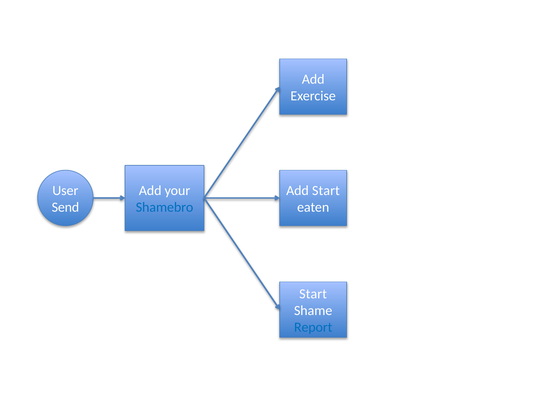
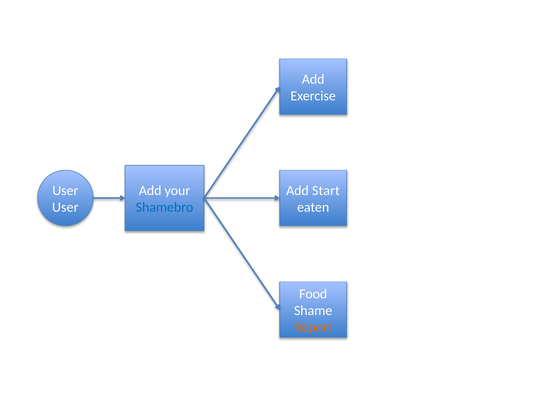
Send at (65, 207): Send -> User
Start at (313, 294): Start -> Food
Report colour: blue -> orange
